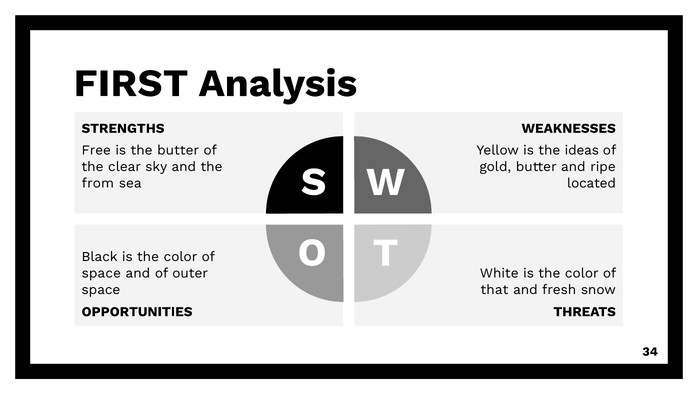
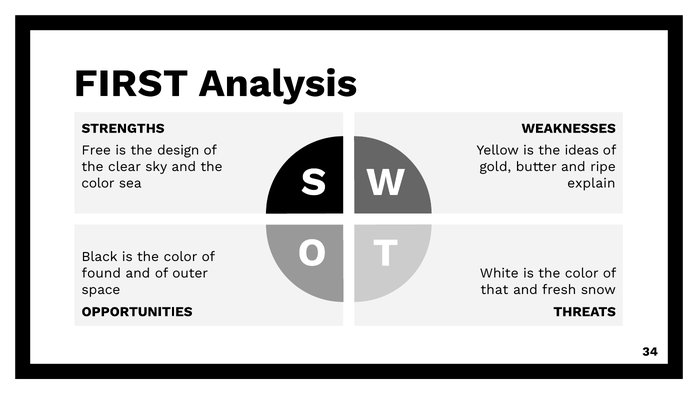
the butter: butter -> design
from at (98, 183): from -> color
located: located -> explain
space at (101, 273): space -> found
